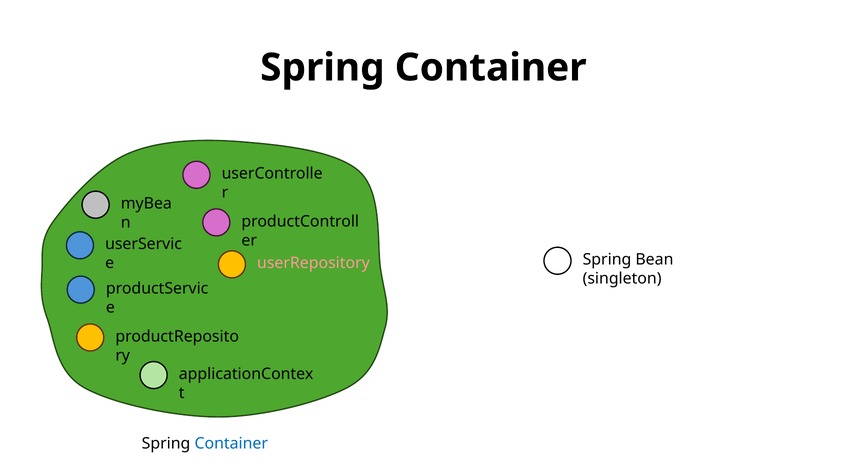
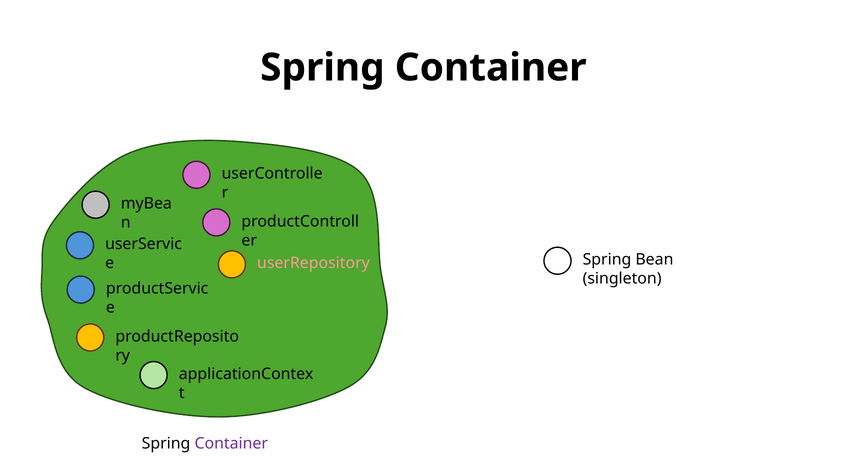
Container at (231, 444) colour: blue -> purple
